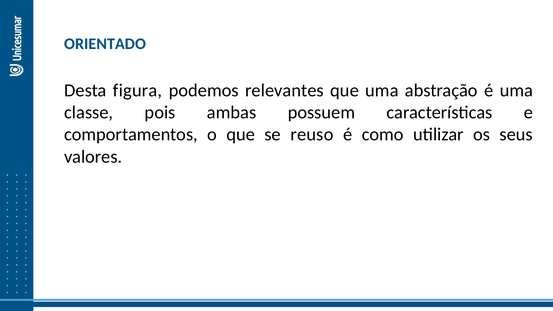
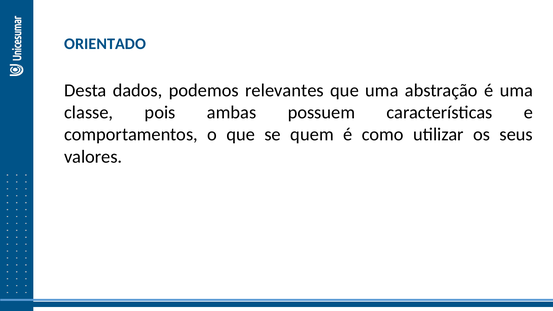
figura: figura -> dados
reuso: reuso -> quem
